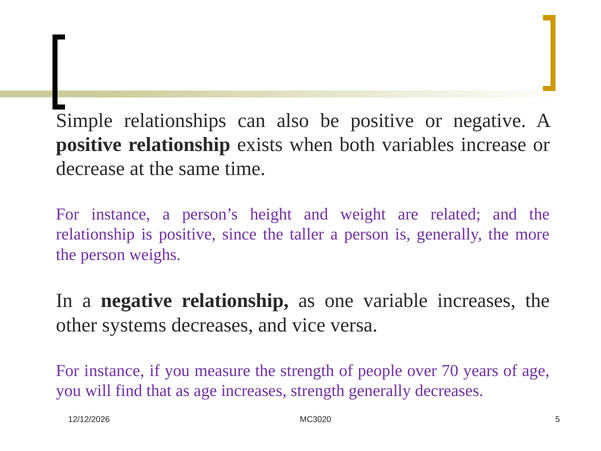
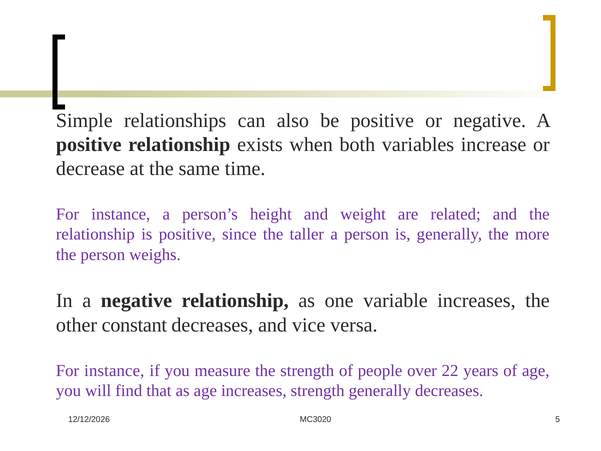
systems: systems -> constant
70: 70 -> 22
